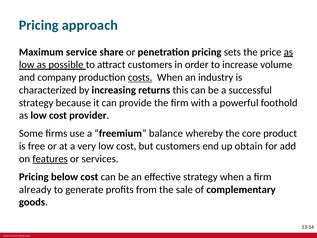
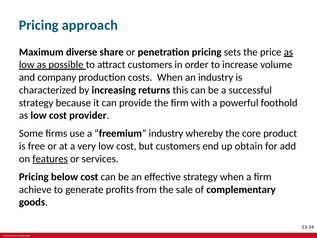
service: service -> diverse
costs underline: present -> none
freemium balance: balance -> industry
already: already -> achieve
